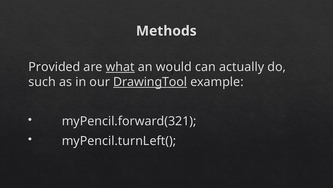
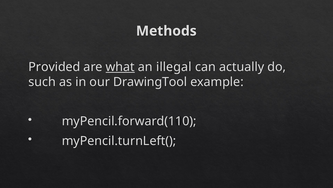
would: would -> illegal
DrawingTool underline: present -> none
myPencil.forward(321: myPencil.forward(321 -> myPencil.forward(110
